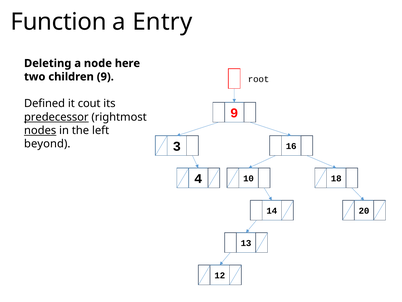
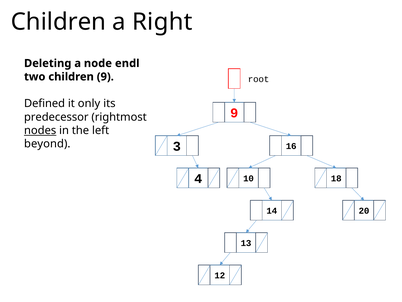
Function at (59, 22): Function -> Children
Entry: Entry -> Right
here: here -> endl
cout: cout -> only
predecessor underline: present -> none
